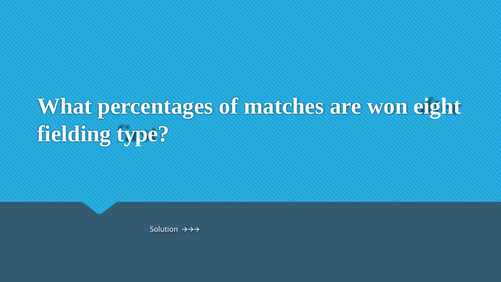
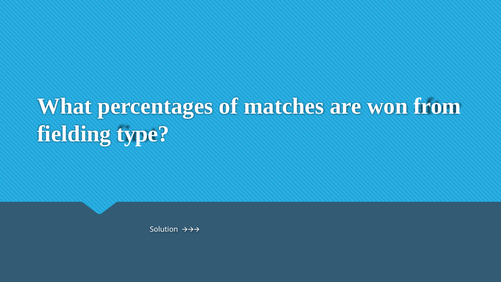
eight: eight -> from
